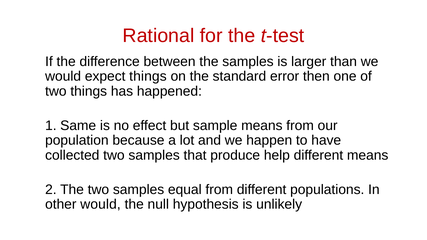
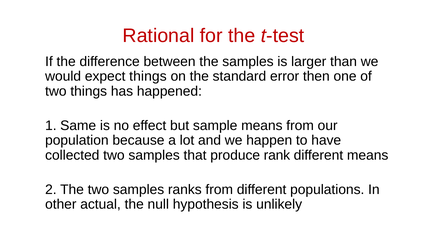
help: help -> rank
equal: equal -> ranks
other would: would -> actual
